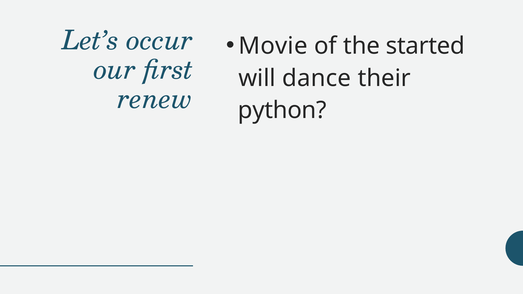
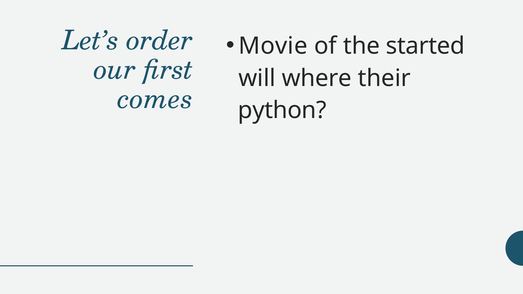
occur: occur -> order
dance: dance -> where
renew: renew -> comes
